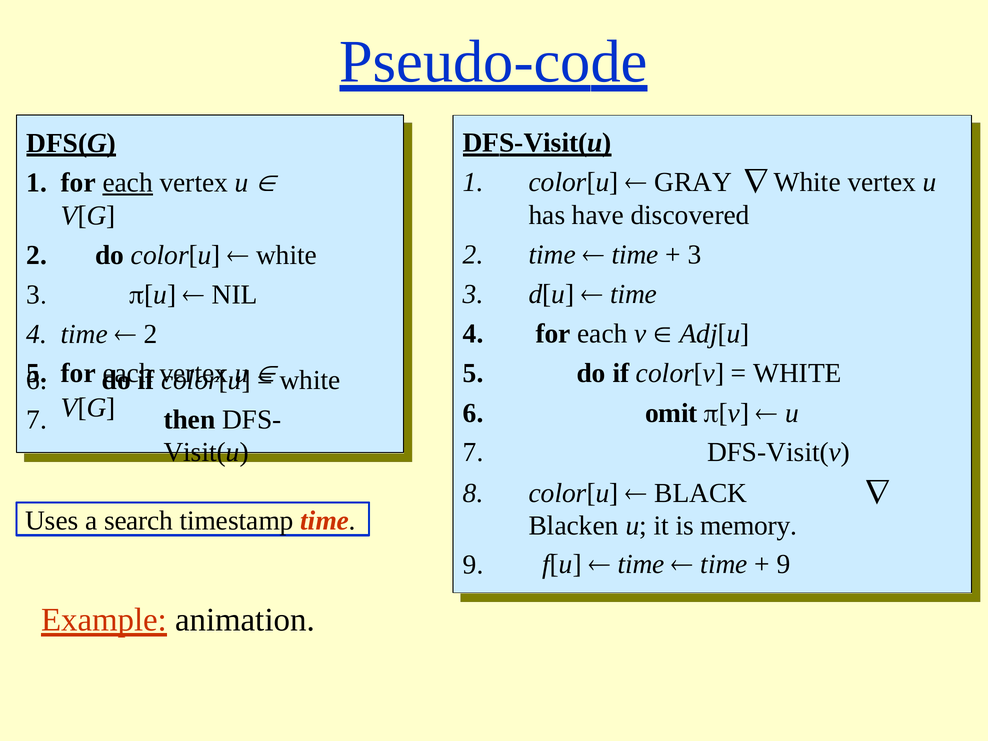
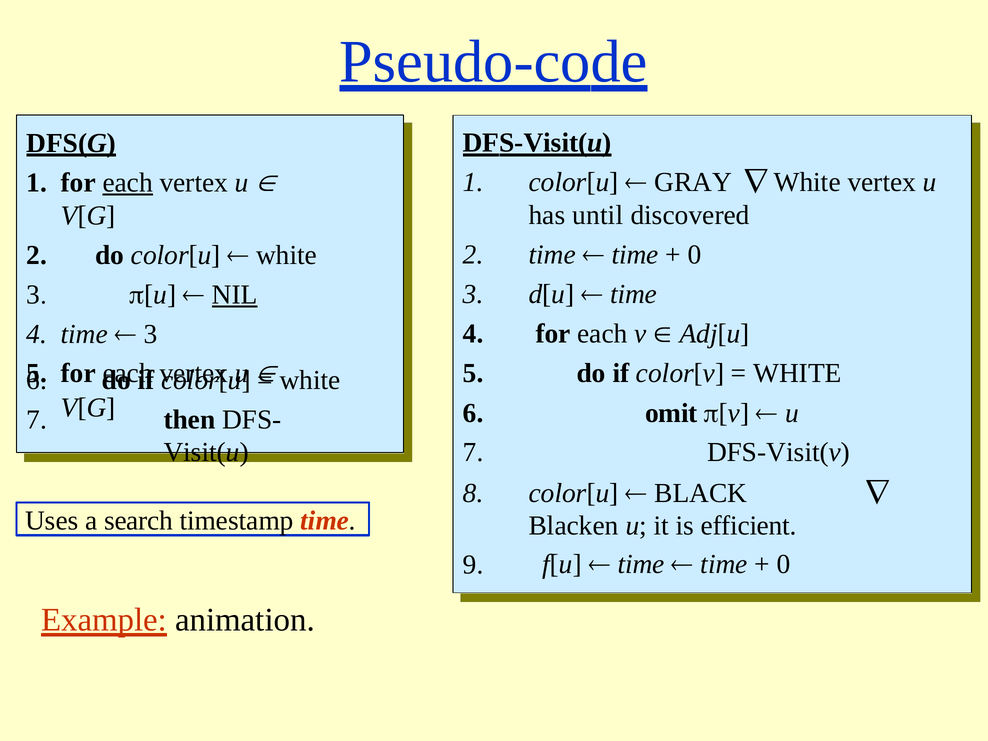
have: have -> until
3 at (695, 255): 3 -> 0
NIL underline: none -> present
2 at (151, 334): 2 -> 3
memory: memory -> efficient
9 at (783, 564): 9 -> 0
